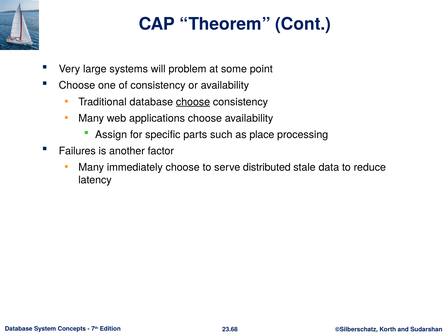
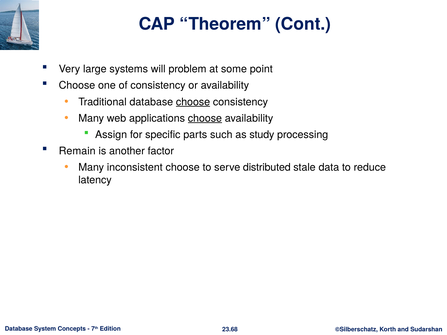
choose at (205, 118) underline: none -> present
place: place -> study
Failures: Failures -> Remain
immediately: immediately -> inconsistent
